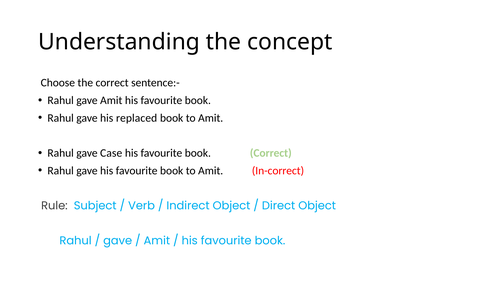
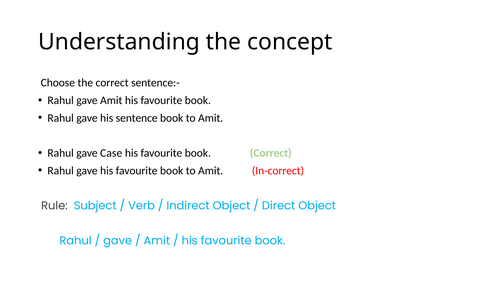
replaced: replaced -> sentence
